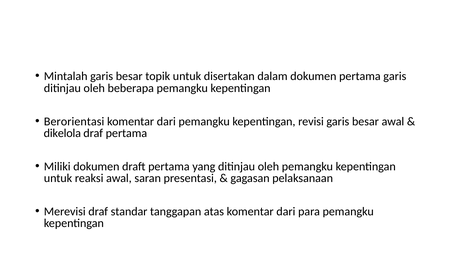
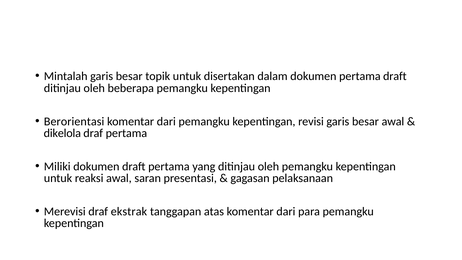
pertama garis: garis -> draft
standar: standar -> ekstrak
